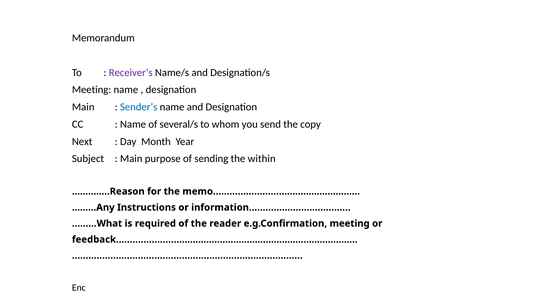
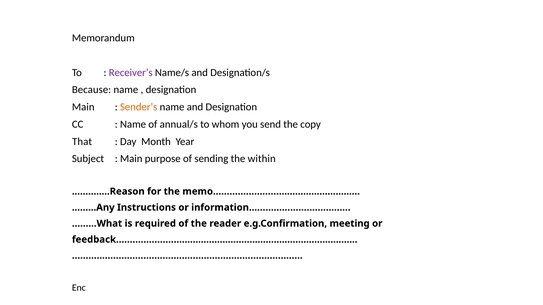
Meeting at (92, 90): Meeting -> Because
Sender’s colour: blue -> orange
several/s: several/s -> annual/s
Next: Next -> That
